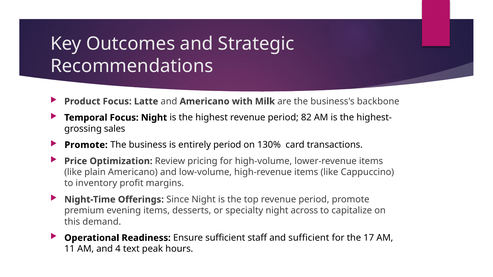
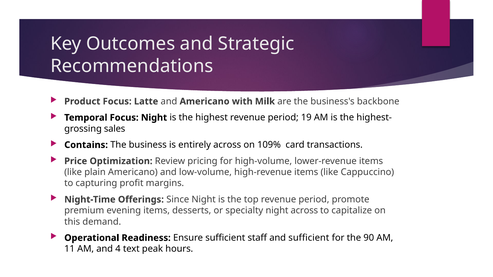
82: 82 -> 19
Promote at (86, 145): Promote -> Contains
entirely period: period -> across
130%: 130% -> 109%
inventory: inventory -> capturing
17: 17 -> 90
